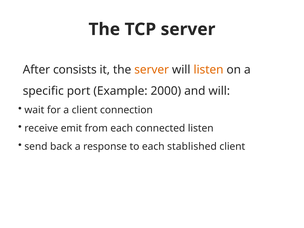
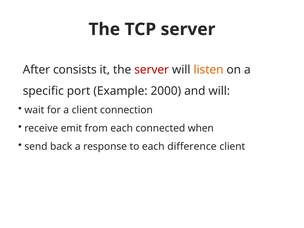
server at (152, 70) colour: orange -> red
connected listen: listen -> when
stablished: stablished -> difference
